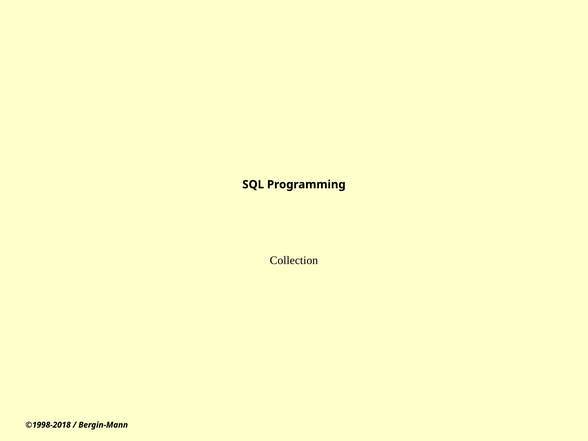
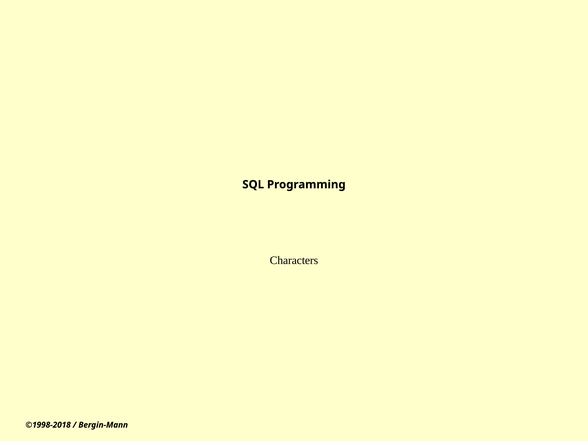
Collection: Collection -> Characters
